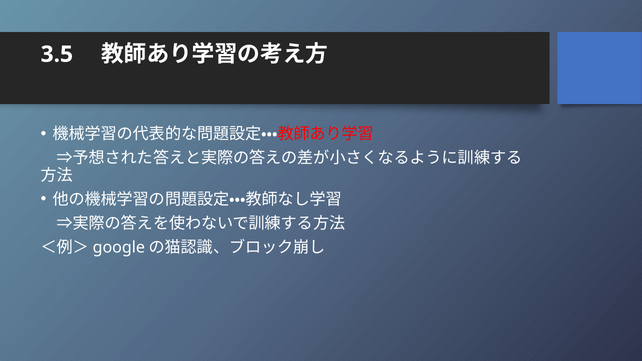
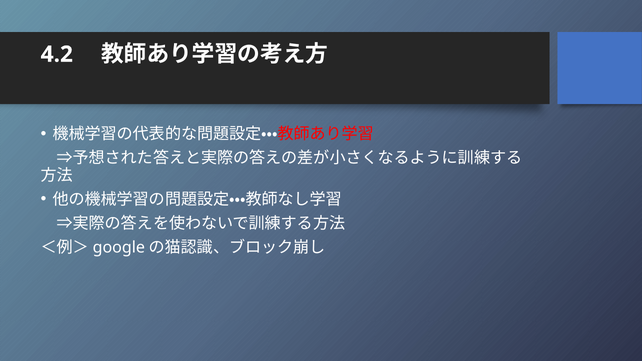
3.5: 3.5 -> 4.2
